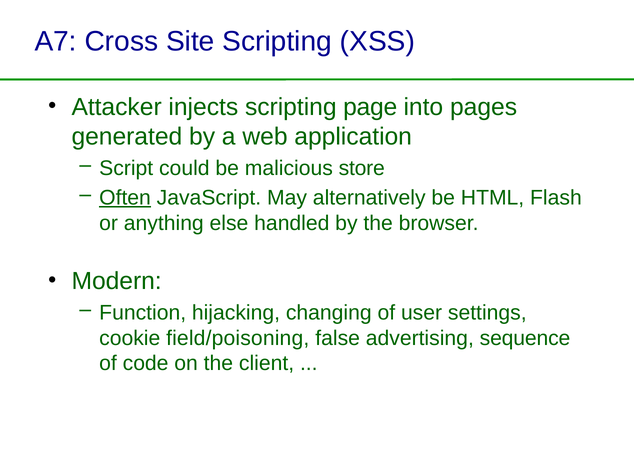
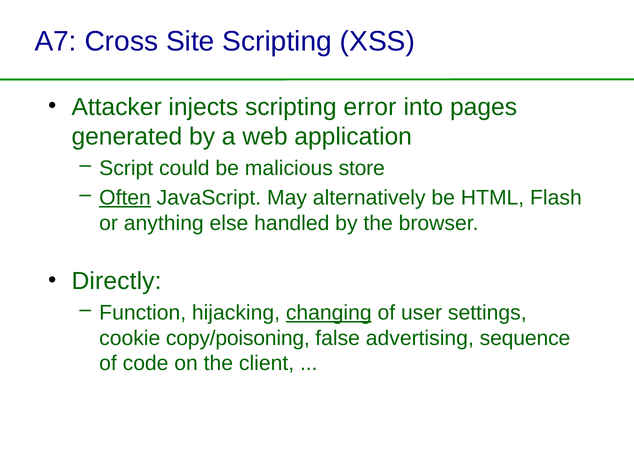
page: page -> error
Modern: Modern -> Directly
changing underline: none -> present
field/poisoning: field/poisoning -> copy/poisoning
